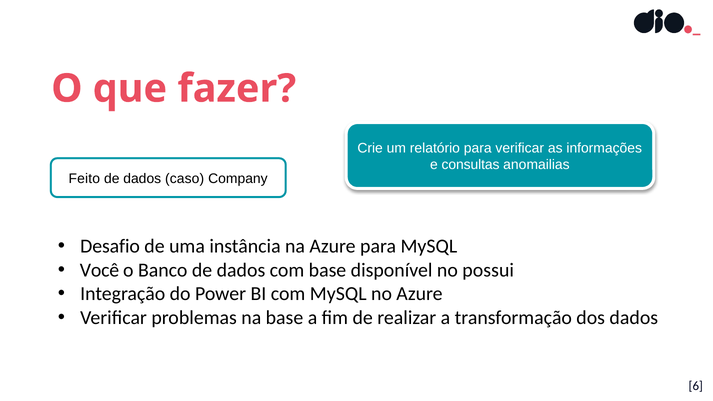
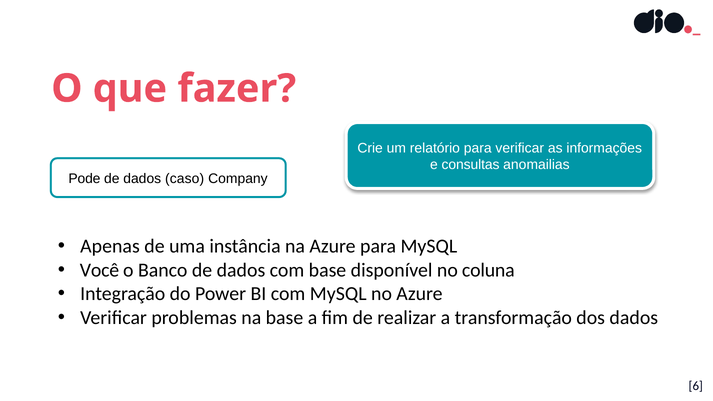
Feito: Feito -> Pode
Desafio: Desafio -> Apenas
possui: possui -> coluna
